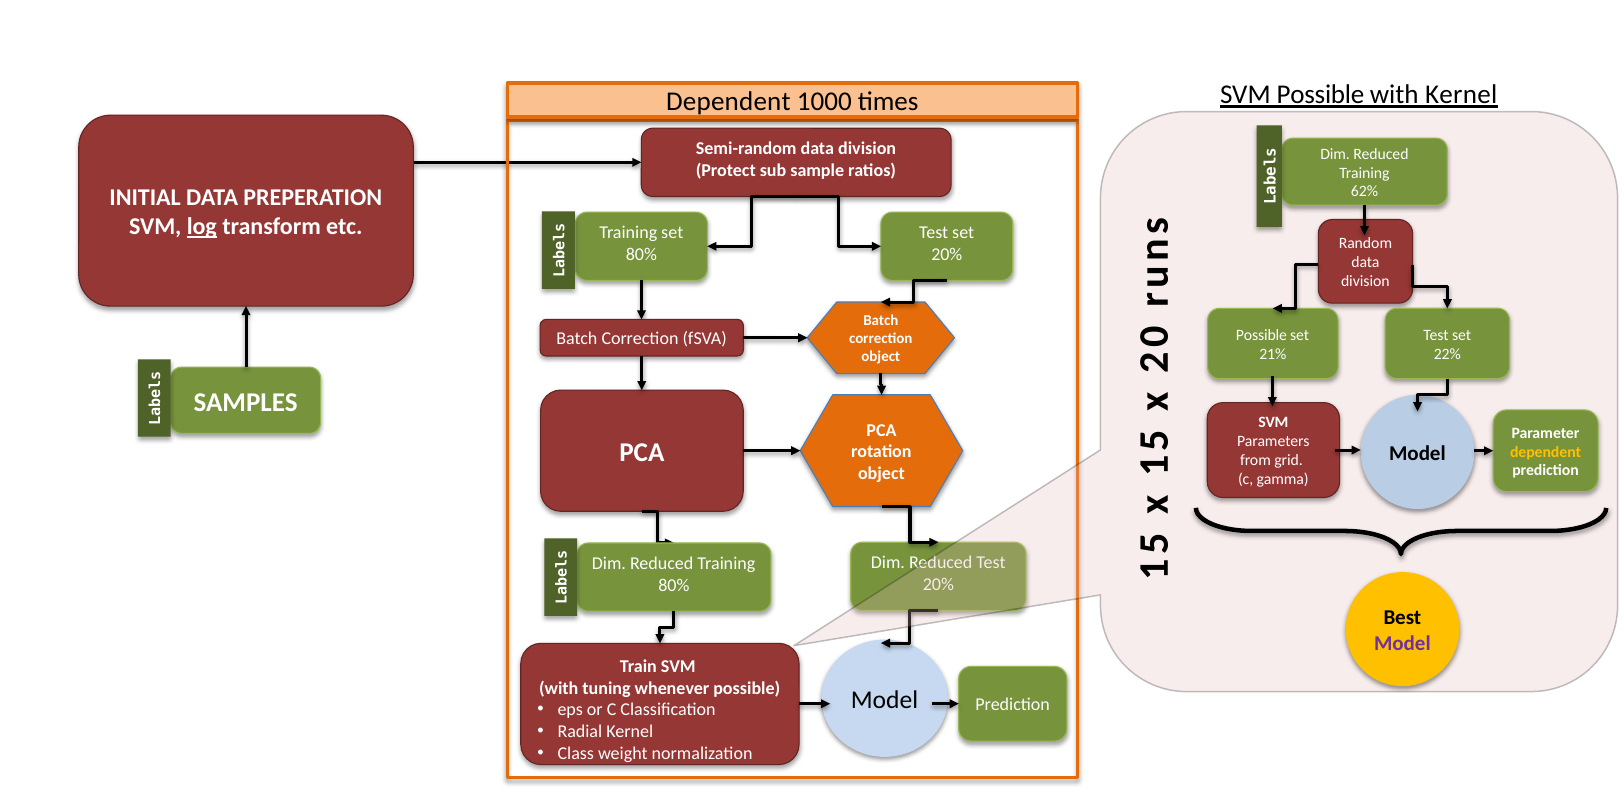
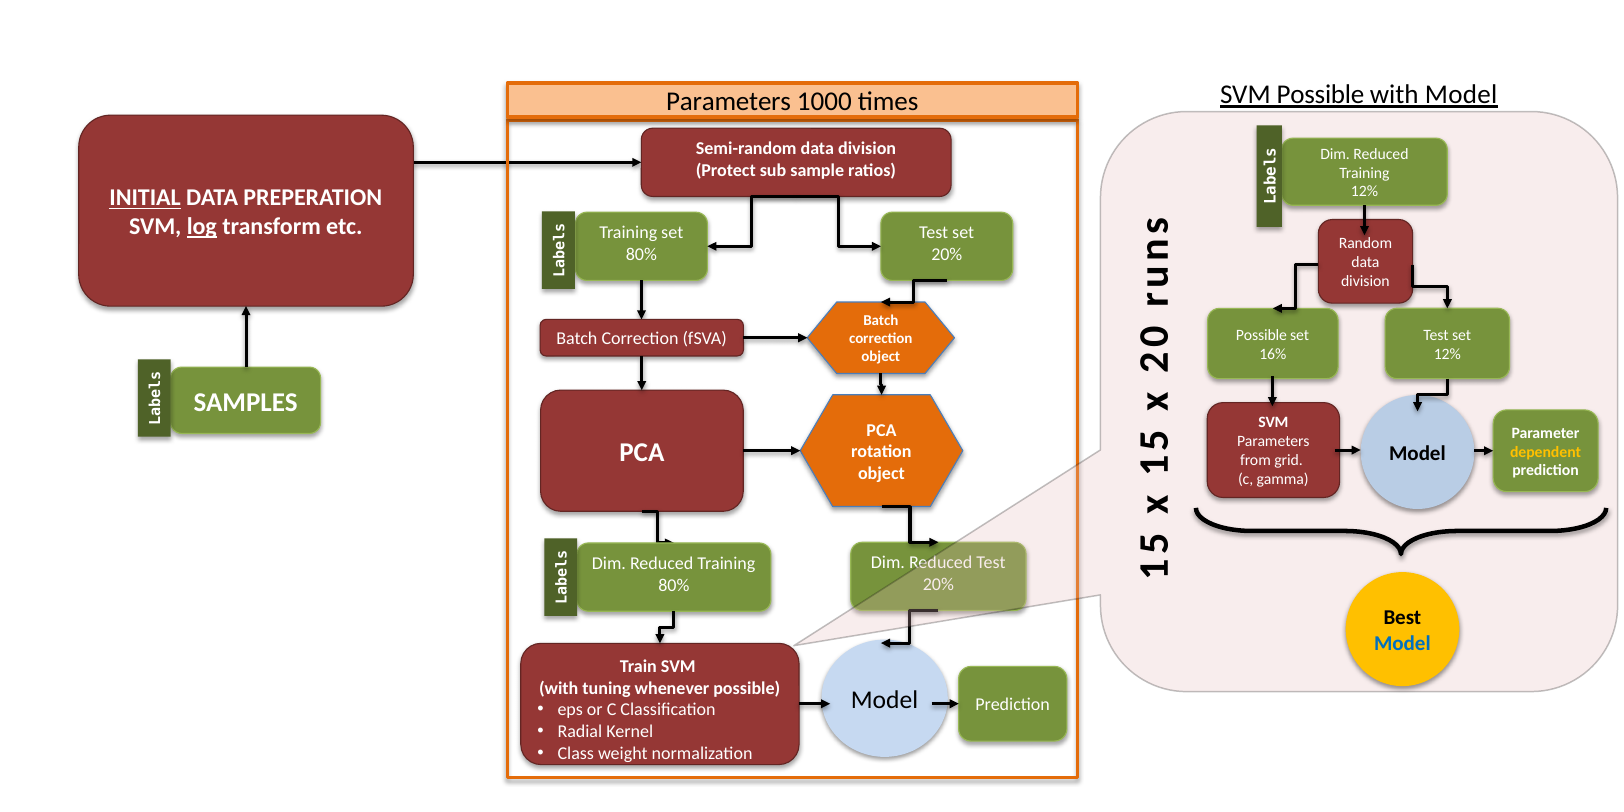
with Kernel: Kernel -> Model
Dependent at (728, 102): Dependent -> Parameters
62% at (1365, 192): 62% -> 12%
INITIAL underline: none -> present
21%: 21% -> 16%
22% at (1447, 354): 22% -> 12%
Model at (1402, 643) colour: purple -> blue
